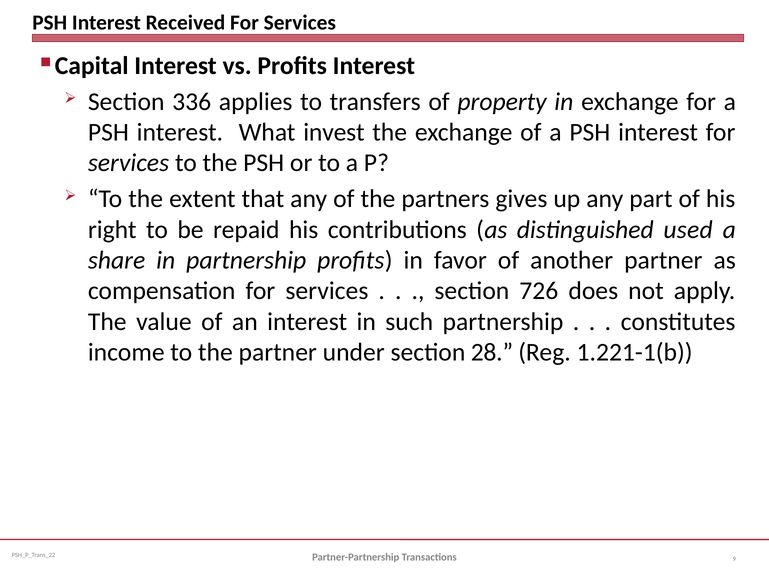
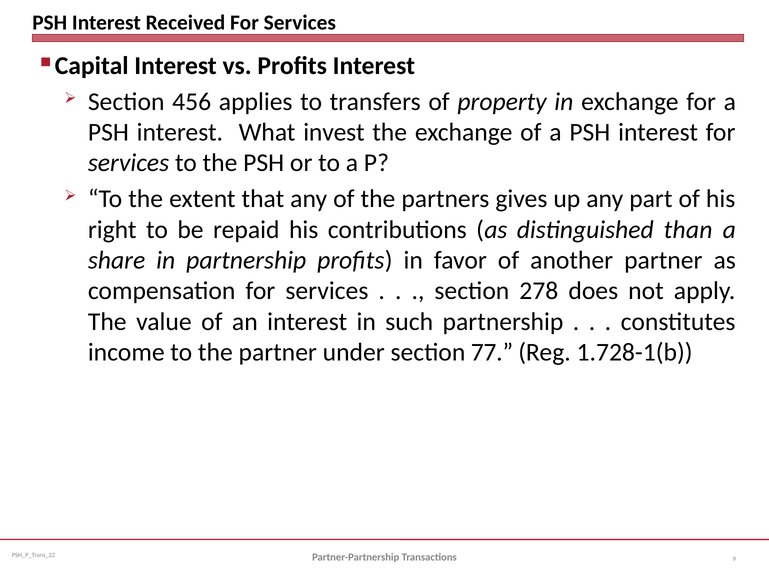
336: 336 -> 456
used: used -> than
726: 726 -> 278
28: 28 -> 77
1.221-1(b: 1.221-1(b -> 1.728-1(b
